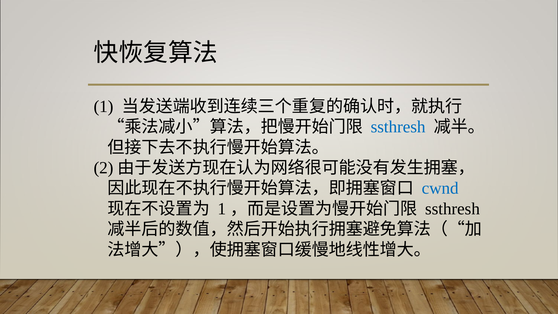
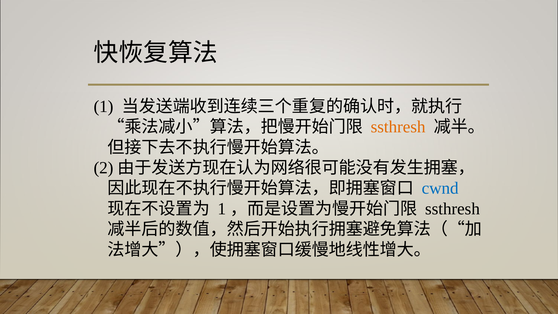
ssthresh at (398, 127) colour: blue -> orange
